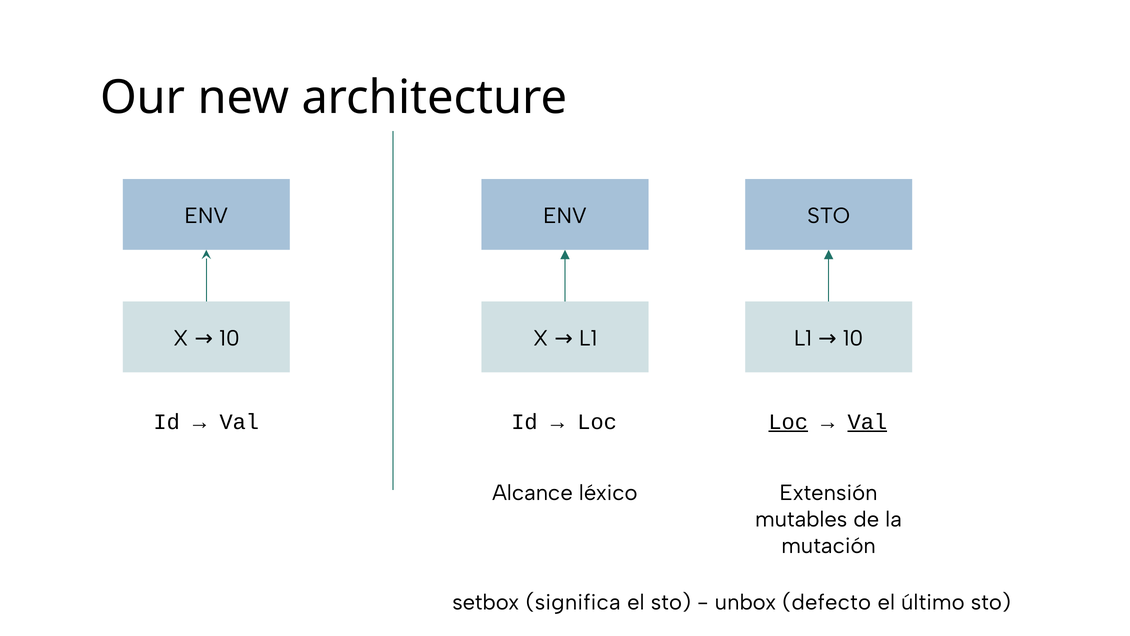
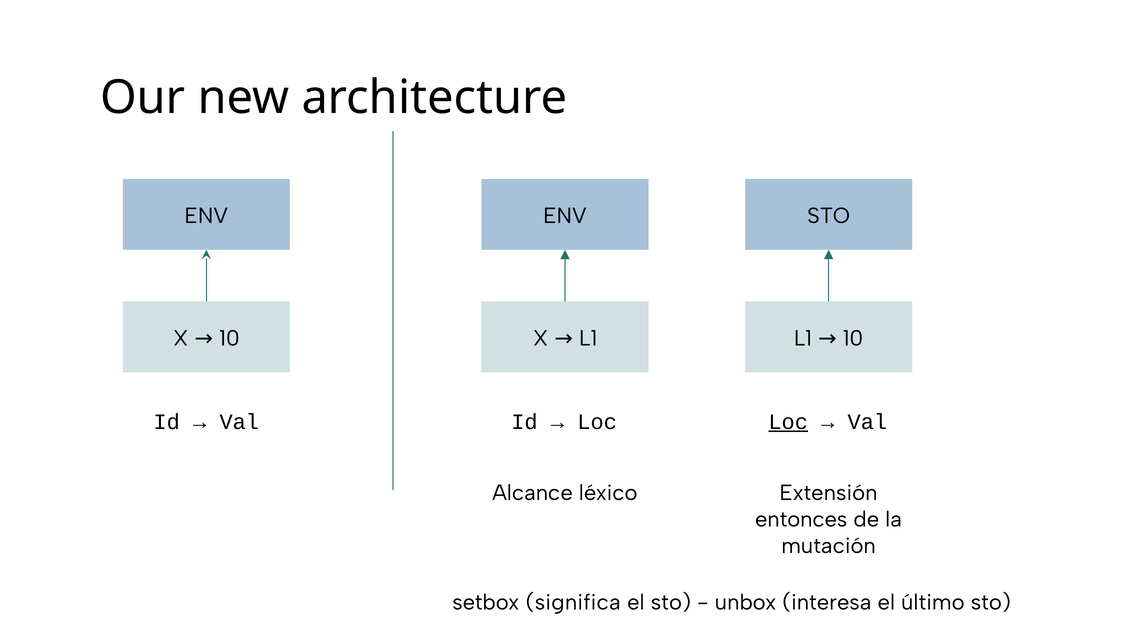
Val at (867, 422) underline: present -> none
mutables: mutables -> entonces
defecto: defecto -> interesa
